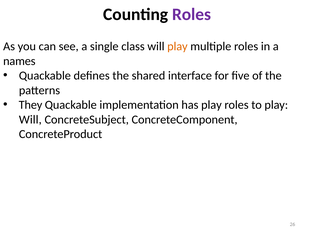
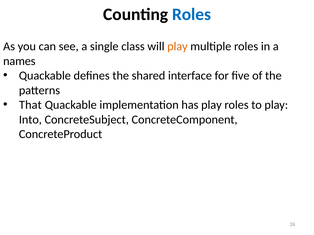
Roles at (192, 14) colour: purple -> blue
They: They -> That
Will at (30, 120): Will -> Into
